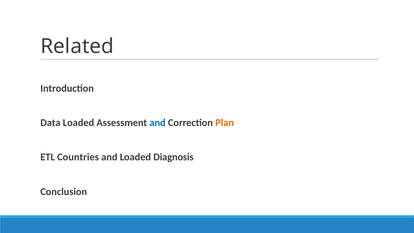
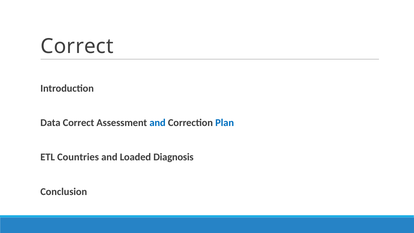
Related at (77, 46): Related -> Correct
Data Loaded: Loaded -> Correct
Plan colour: orange -> blue
